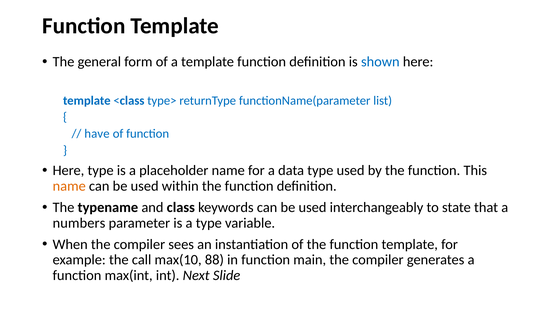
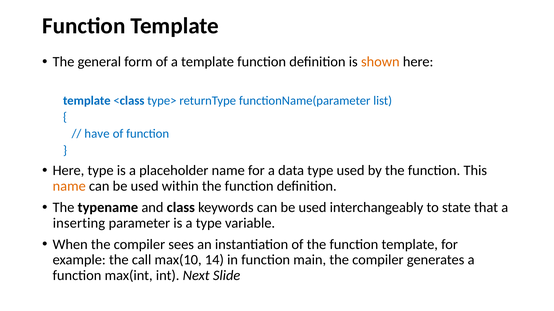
shown colour: blue -> orange
numbers: numbers -> inserting
88: 88 -> 14
